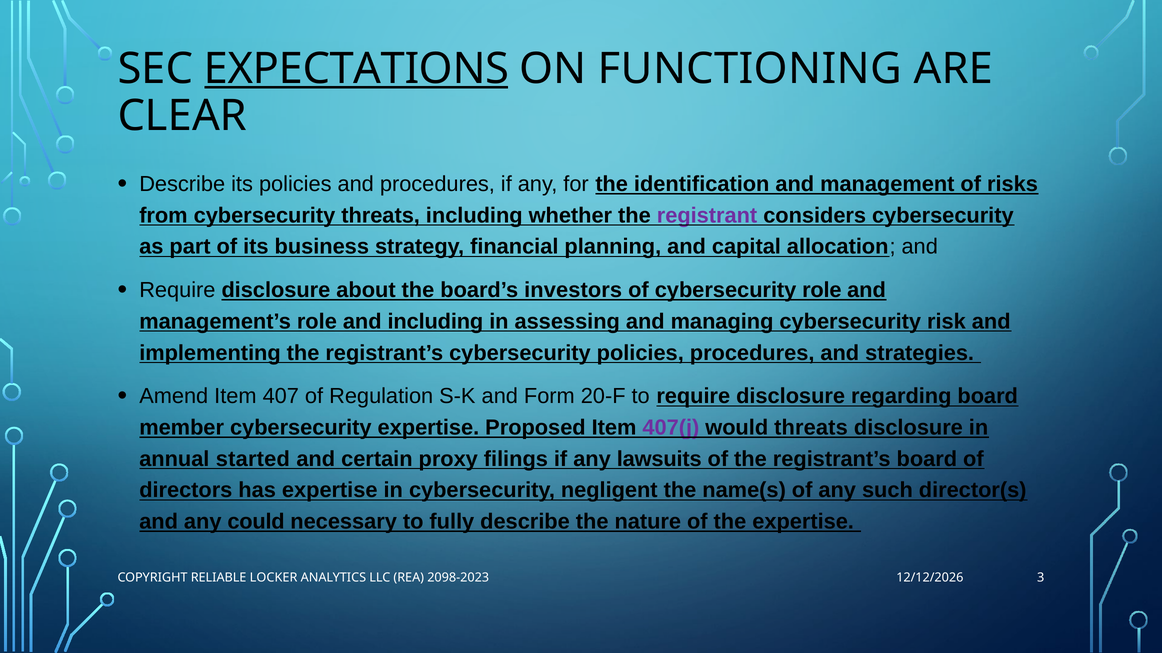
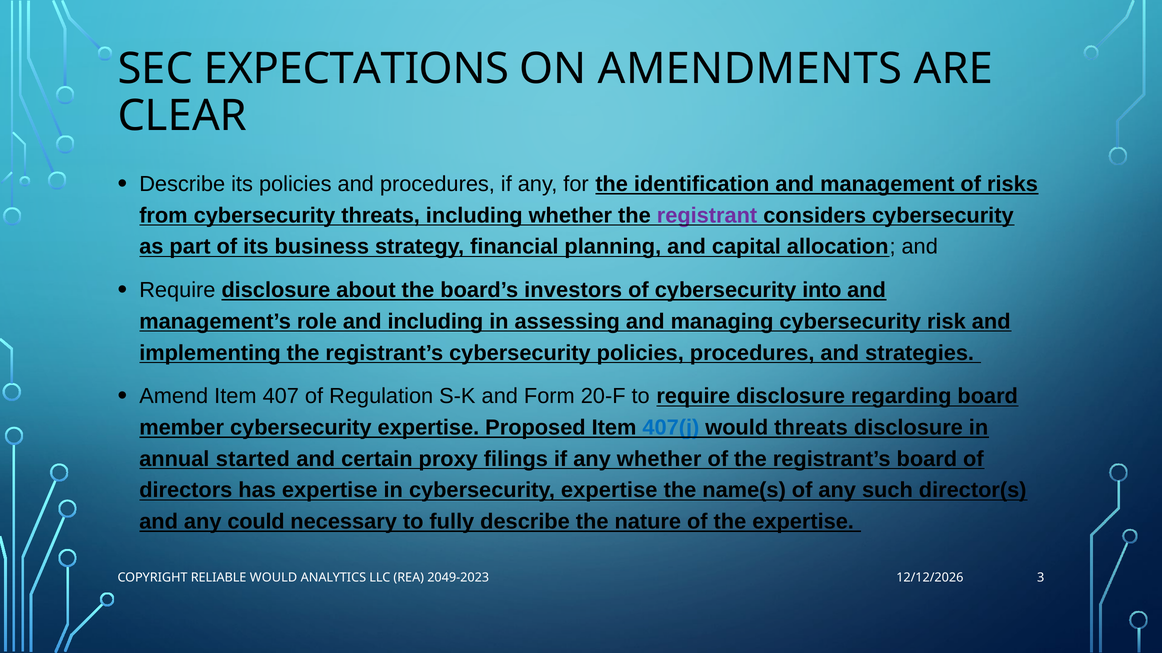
EXPECTATIONS underline: present -> none
FUNCTIONING: FUNCTIONING -> AMENDMENTS
cybersecurity role: role -> into
407(j colour: purple -> blue
any lawsuits: lawsuits -> whether
in cybersecurity negligent: negligent -> expertise
RELIABLE LOCKER: LOCKER -> WOULD
2098-2023: 2098-2023 -> 2049-2023
